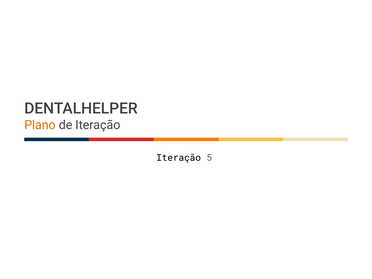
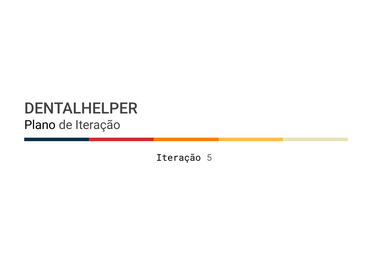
Plano colour: orange -> black
